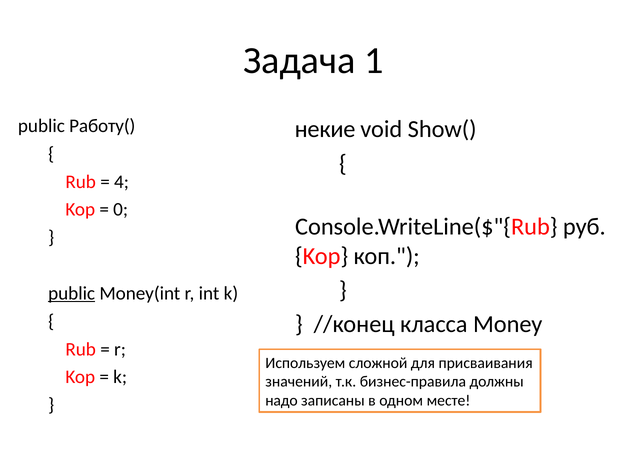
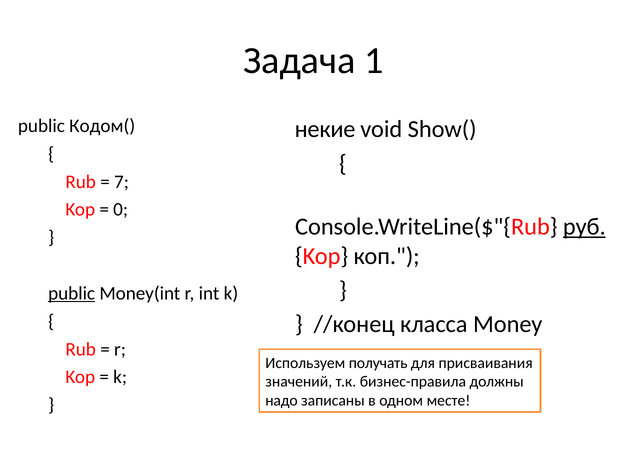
Работу(: Работу( -> Кодом(
4: 4 -> 7
руб underline: none -> present
сложной: сложной -> получать
